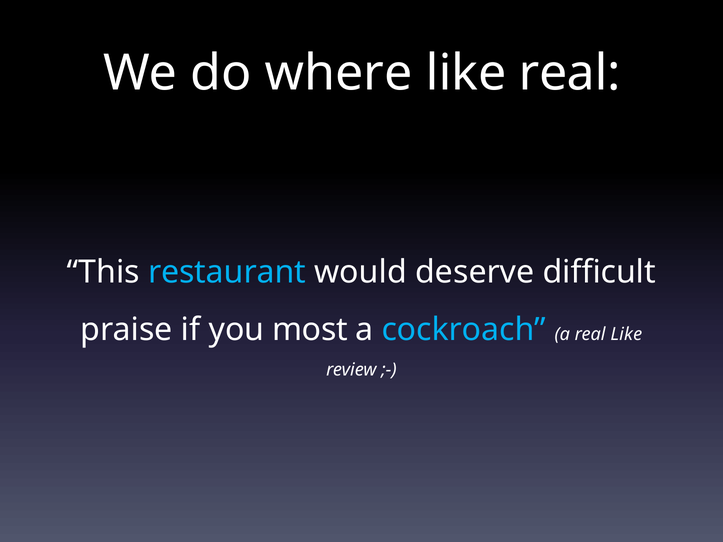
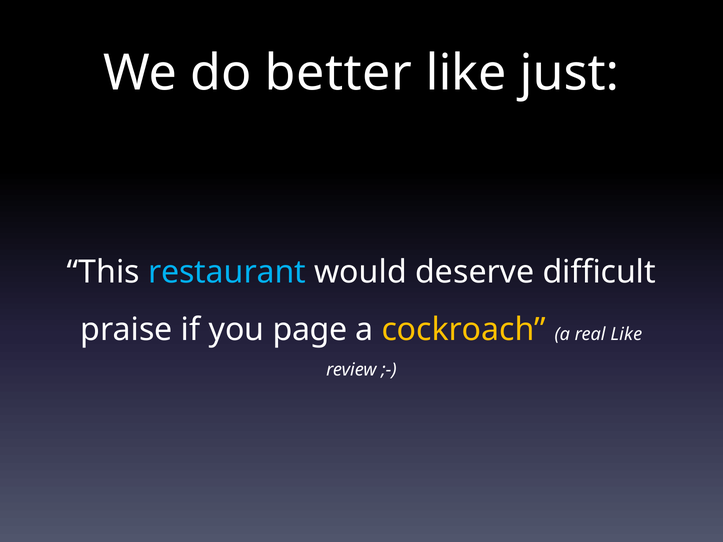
where: where -> better
like real: real -> just
most: most -> page
cockroach colour: light blue -> yellow
